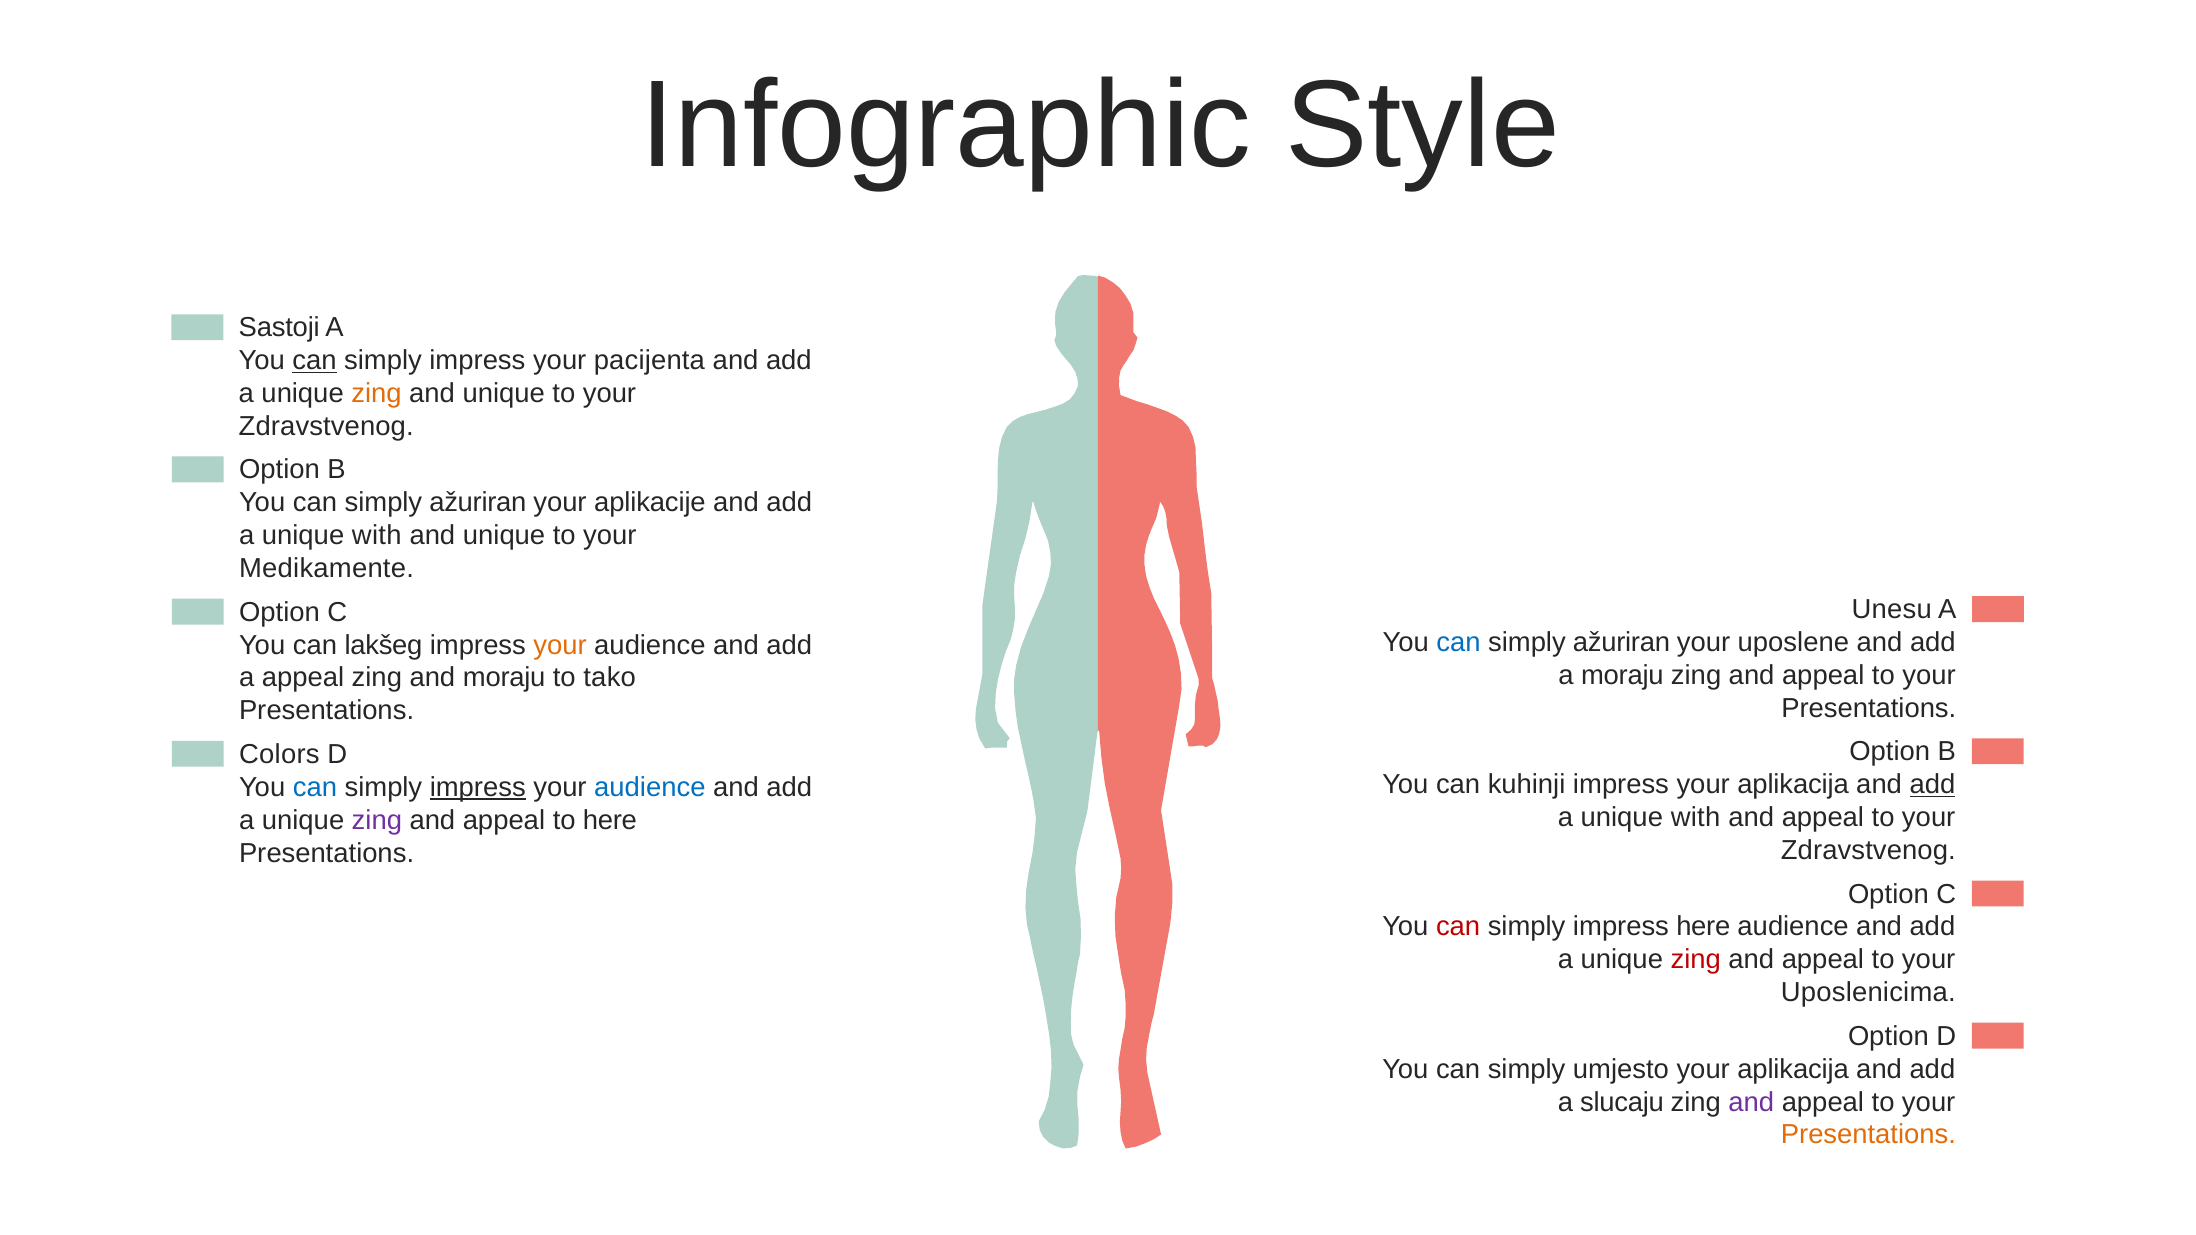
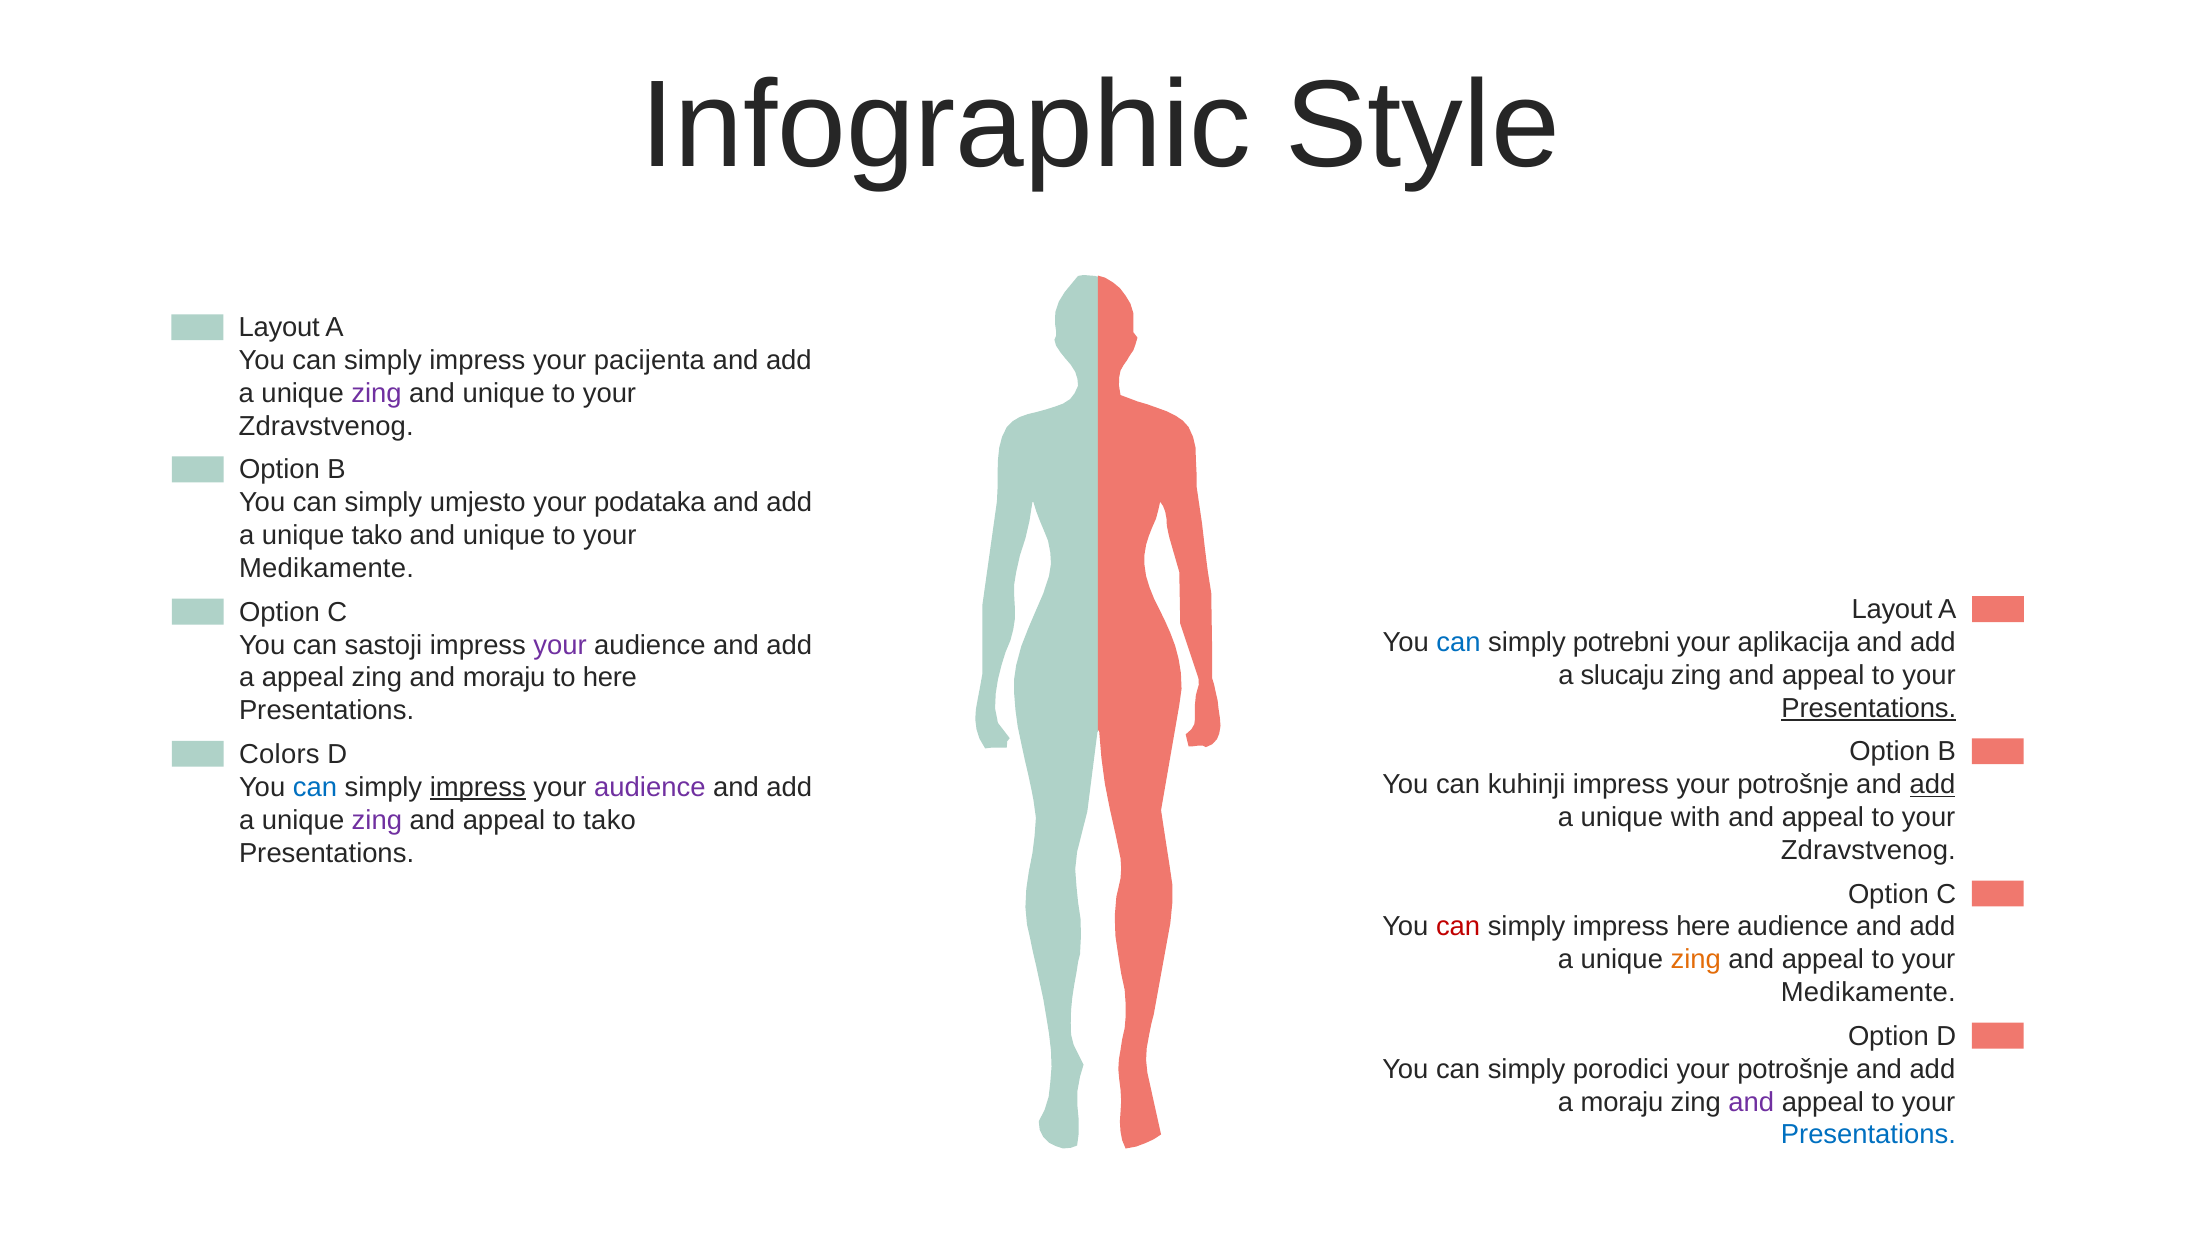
Sastoji at (279, 328): Sastoji -> Layout
can at (315, 361) underline: present -> none
zing at (377, 394) colour: orange -> purple
ažuriran at (478, 503): ažuriran -> umjesto
aplikacije: aplikacije -> podataka
with at (377, 536): with -> tako
Unesu at (1892, 610): Unesu -> Layout
ažuriran at (1621, 643): ažuriran -> potrebni
uposlene: uposlene -> aplikacija
lakšeg: lakšeg -> sastoji
your at (560, 645) colour: orange -> purple
a moraju: moraju -> slucaju
to tako: tako -> here
Presentations at (1869, 709) underline: none -> present
impress your aplikacija: aplikacija -> potrošnje
audience at (650, 787) colour: blue -> purple
to here: here -> tako
zing at (1696, 960) colour: red -> orange
Uposlenicima at (1868, 993): Uposlenicima -> Medikamente
umjesto: umjesto -> porodici
aplikacija at (1793, 1069): aplikacija -> potrošnje
a slucaju: slucaju -> moraju
Presentations at (1868, 1135) colour: orange -> blue
